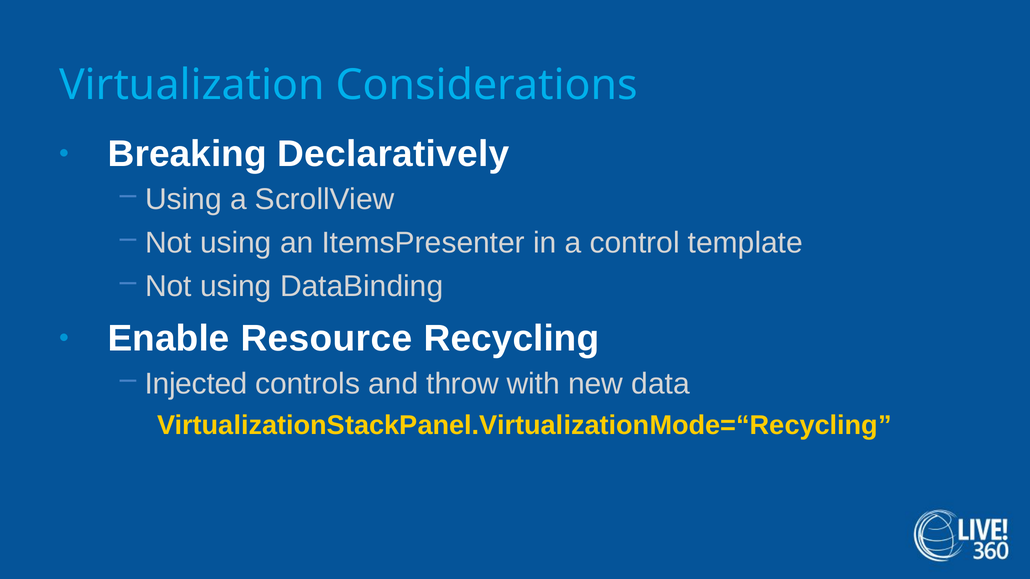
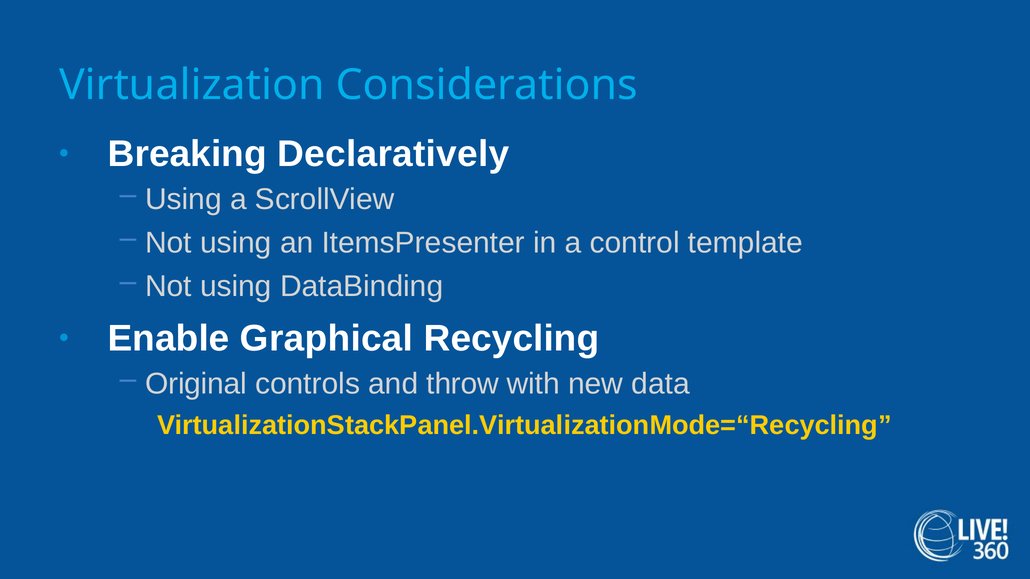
Resource: Resource -> Graphical
Injected: Injected -> Original
